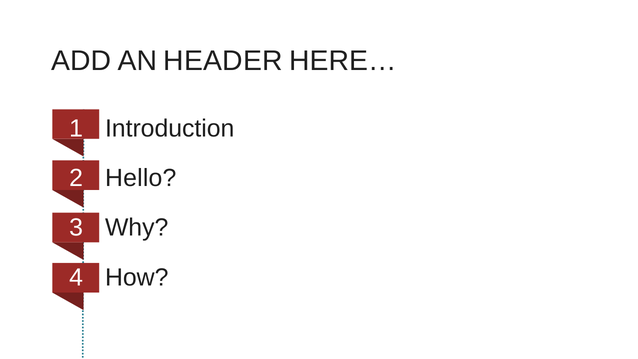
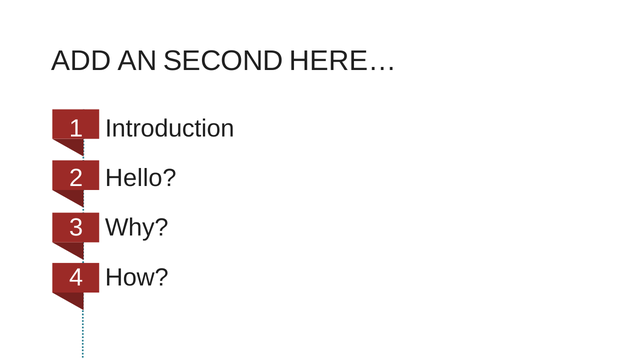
HEADER: HEADER -> SECOND
